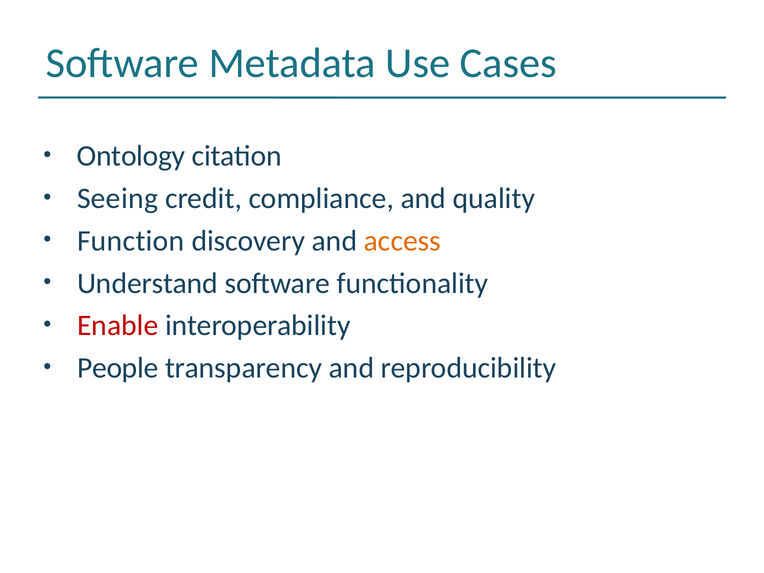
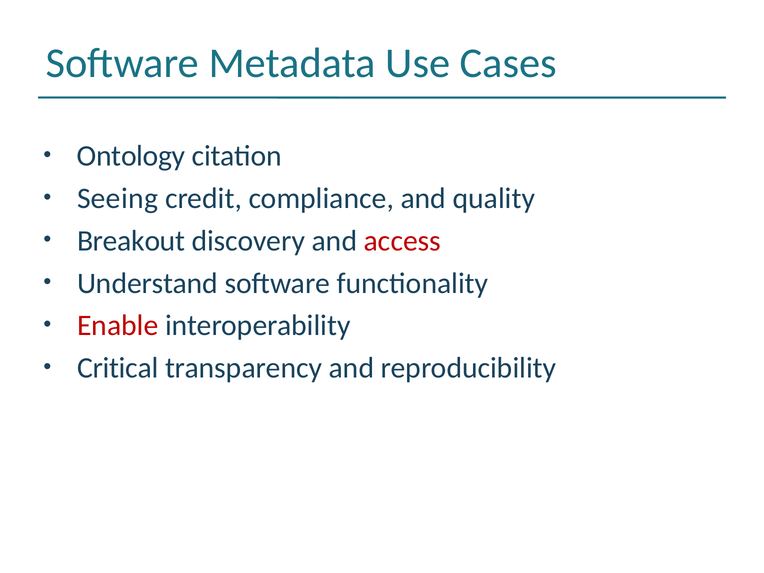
Function: Function -> Breakout
access colour: orange -> red
People: People -> Critical
